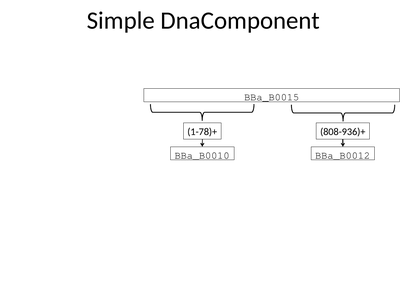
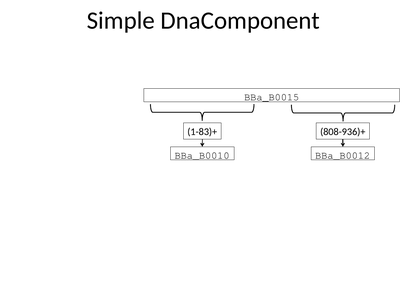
1-78)+: 1-78)+ -> 1-83)+
